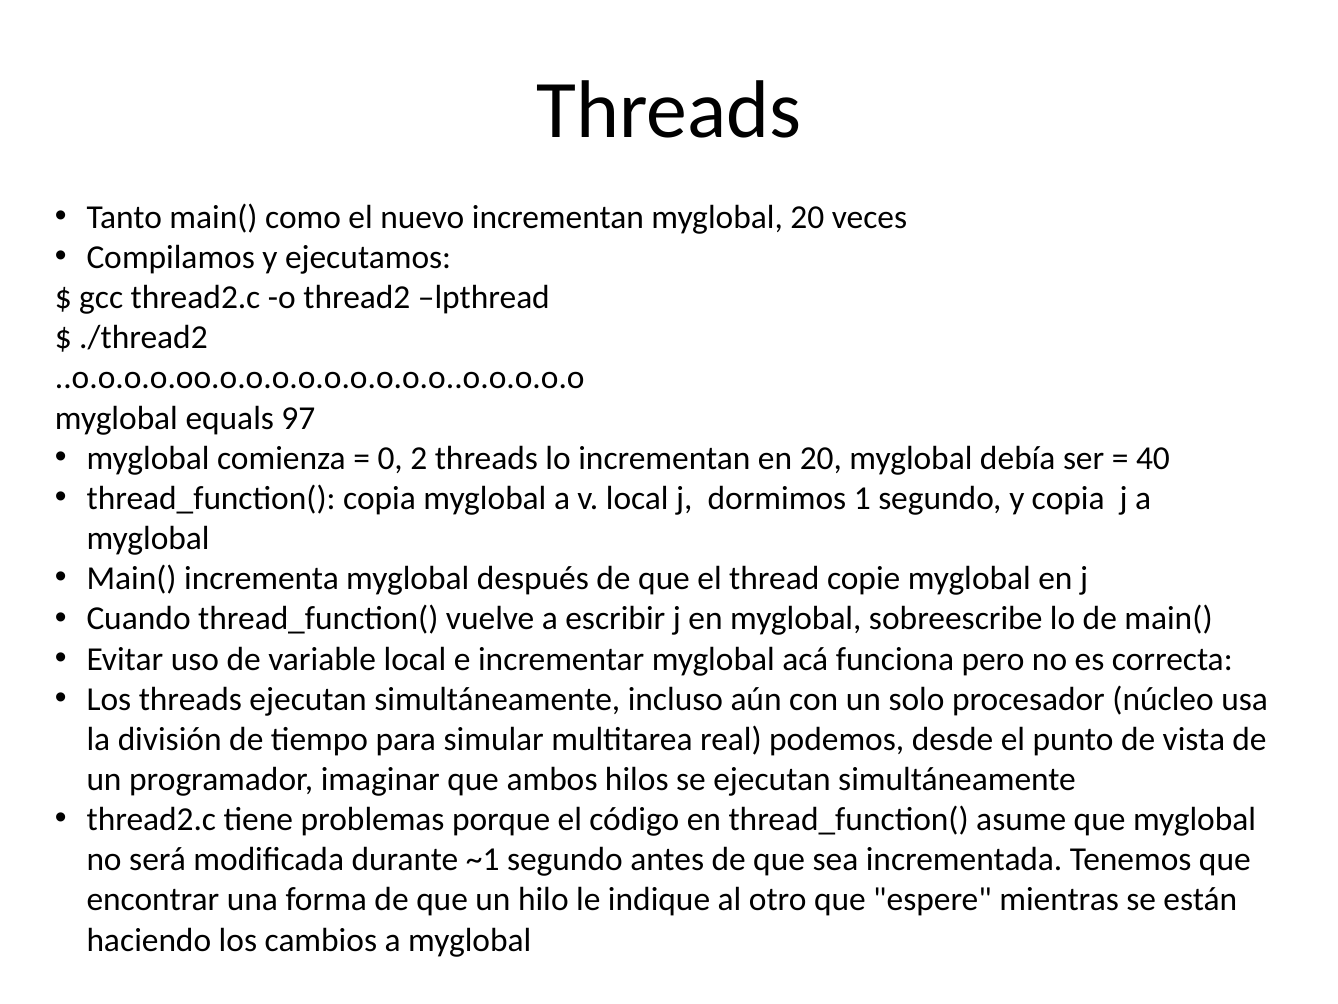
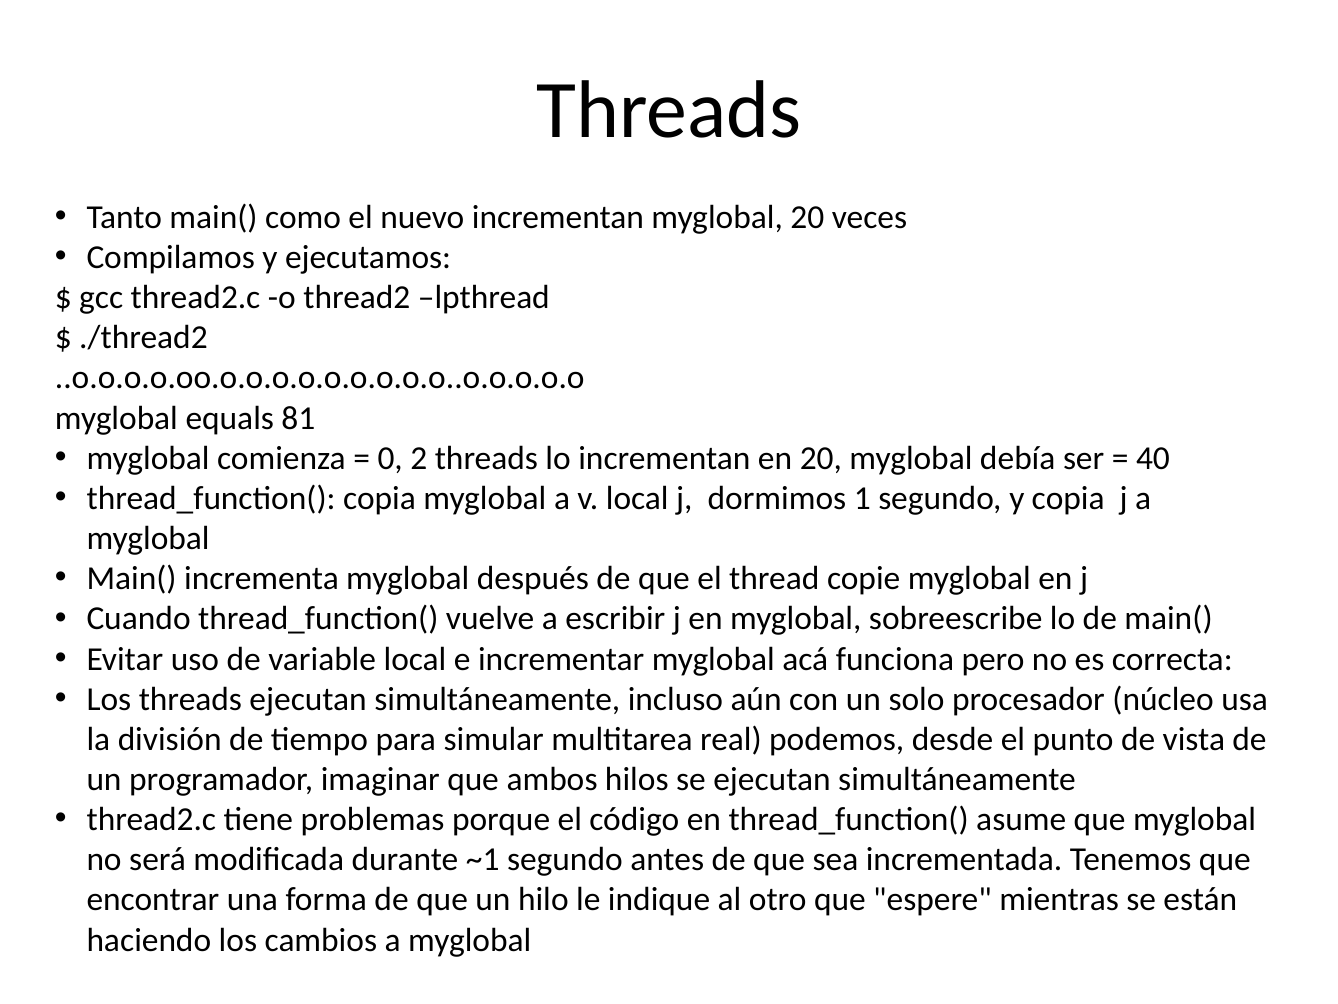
97: 97 -> 81
